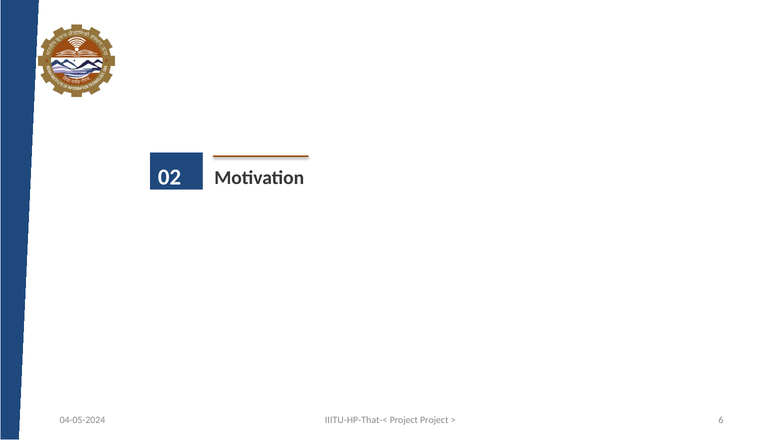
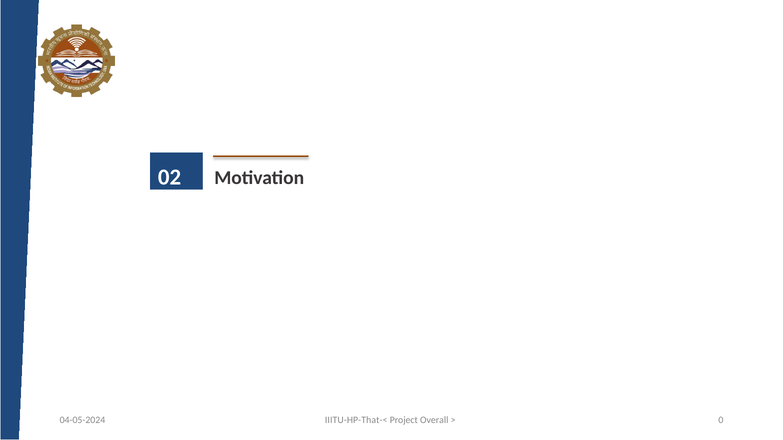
Project Project: Project -> Overall
6: 6 -> 0
